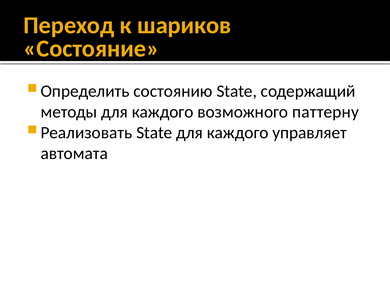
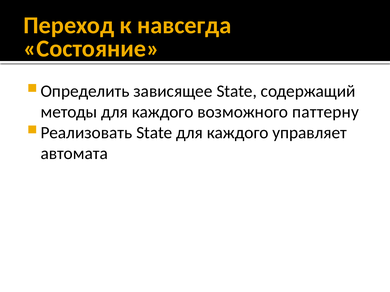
шариков: шариков -> навсегда
состоянию: состоянию -> зависящее
